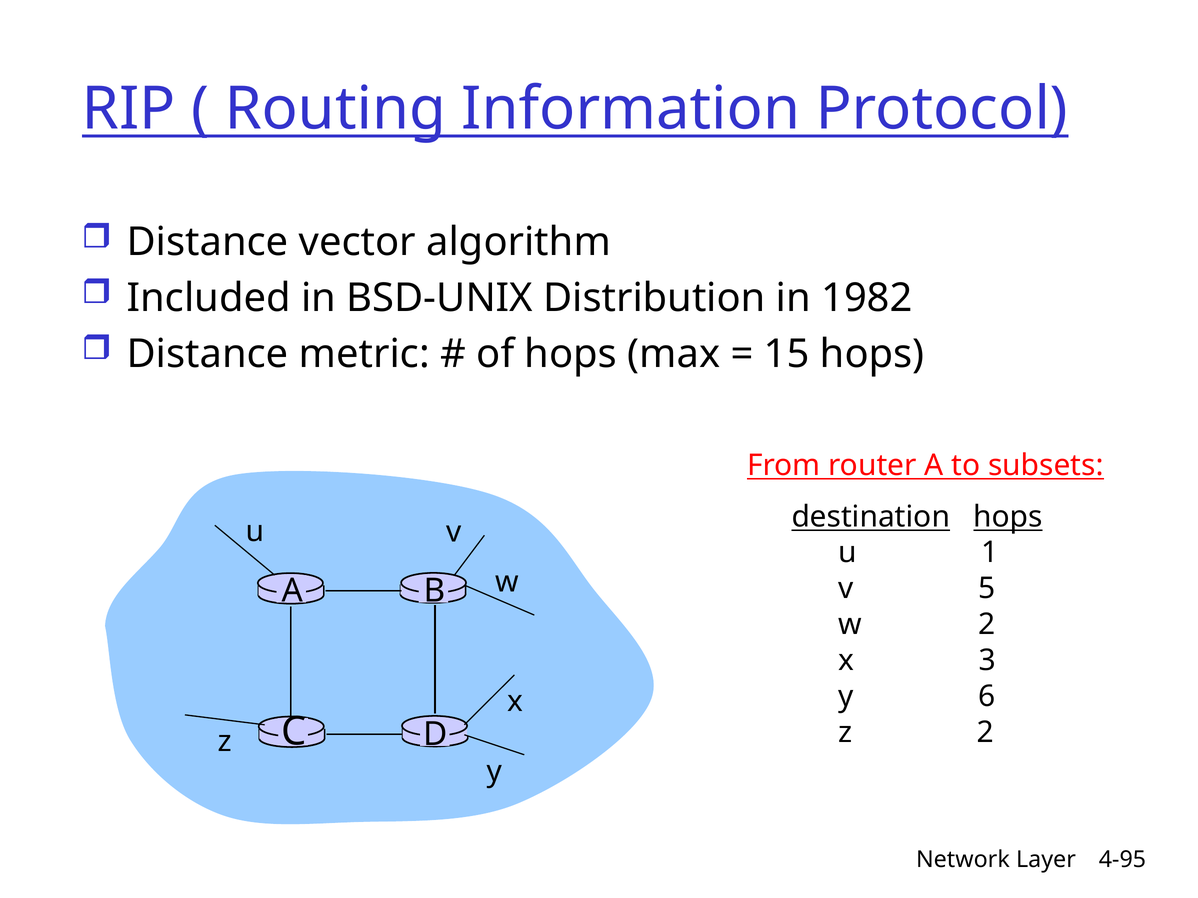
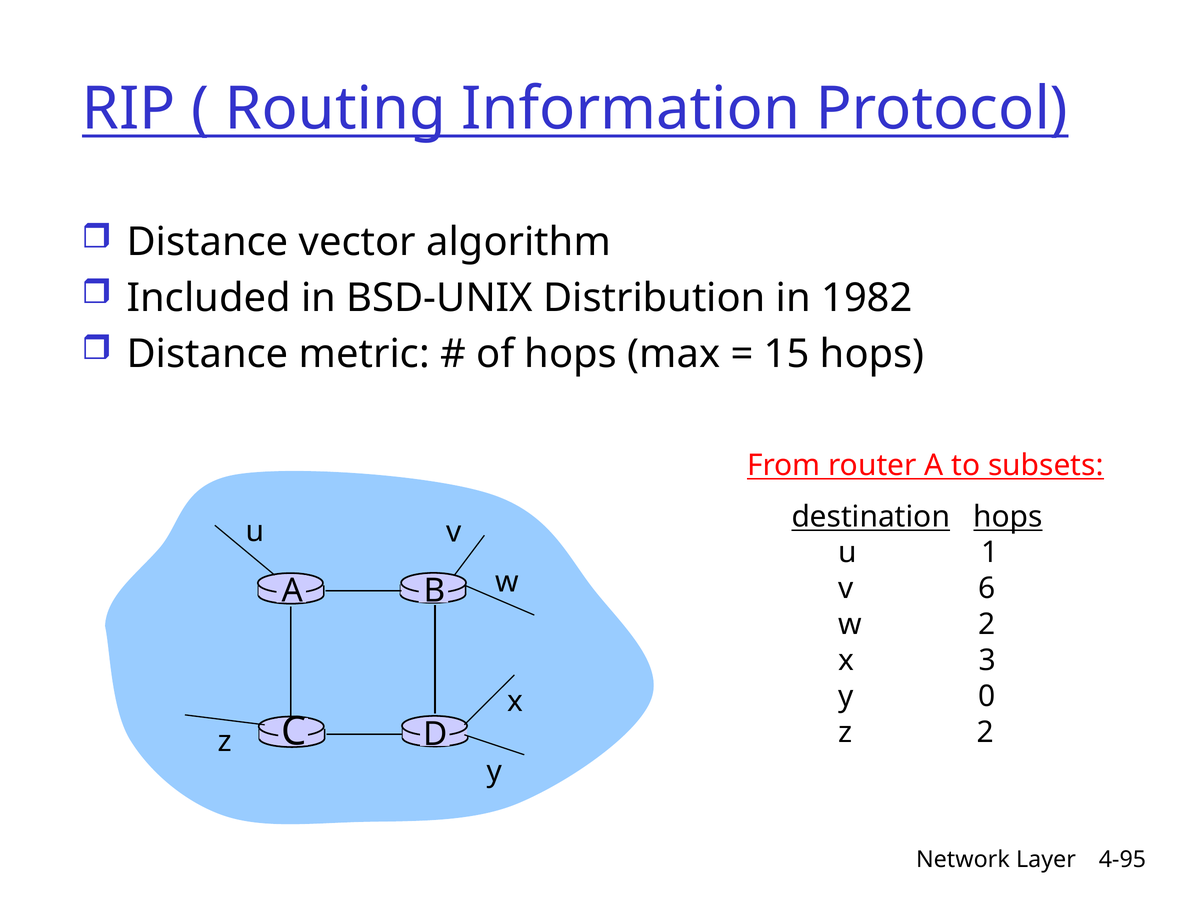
5: 5 -> 6
6: 6 -> 0
